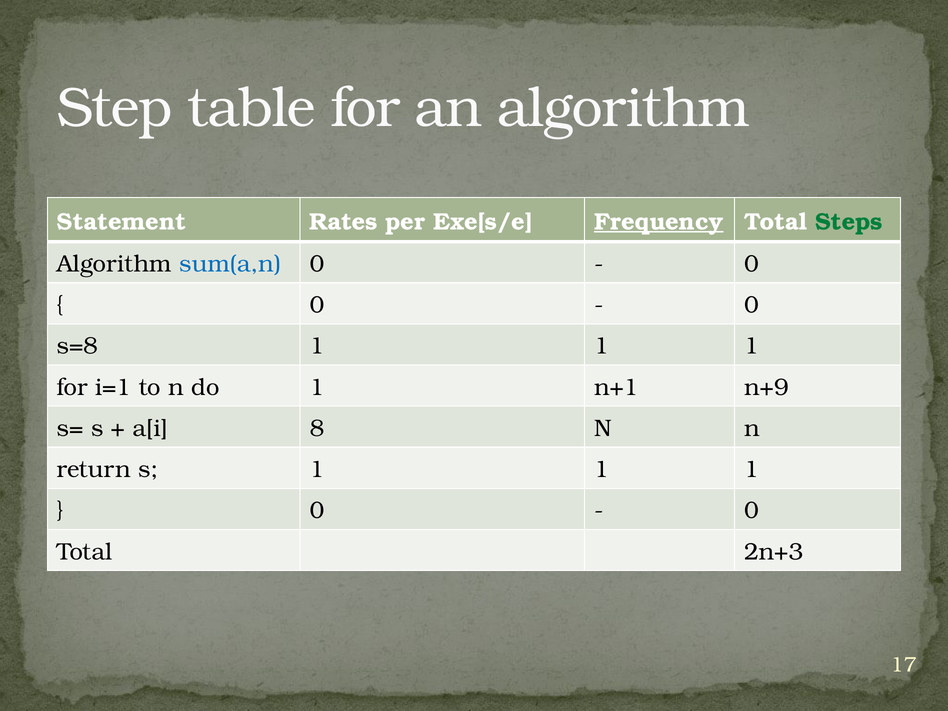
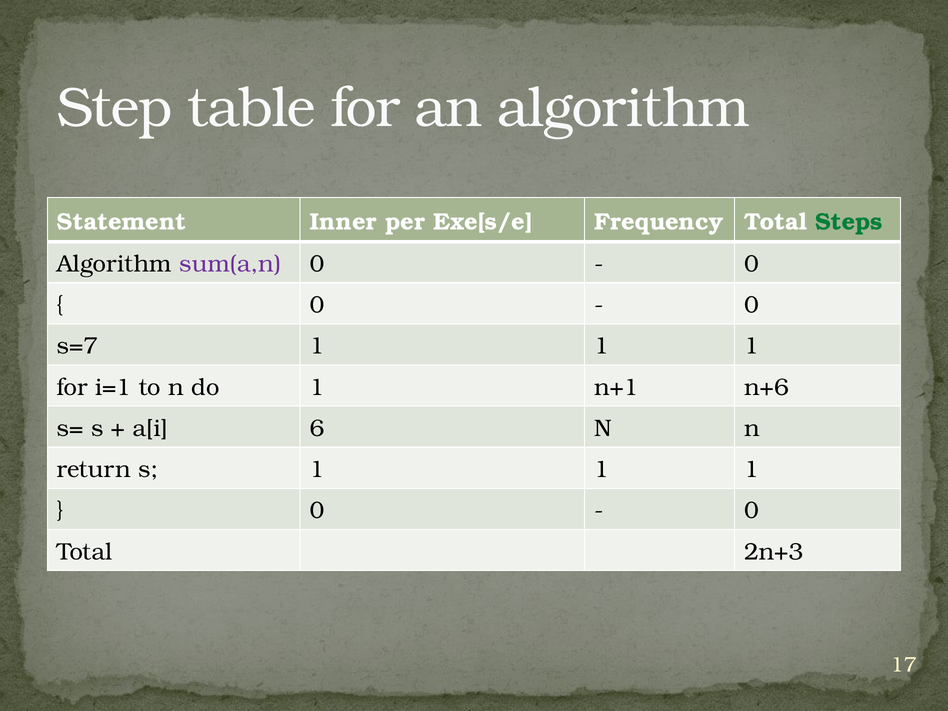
Rates: Rates -> Inner
Frequency underline: present -> none
sum(a,n colour: blue -> purple
s=8: s=8 -> s=7
n+9: n+9 -> n+6
8: 8 -> 6
